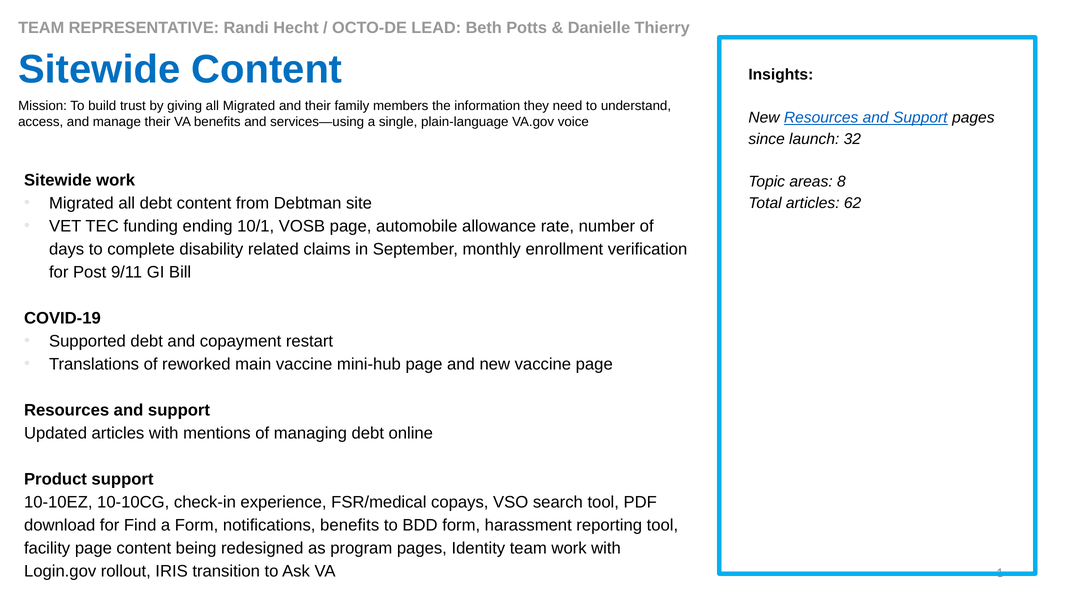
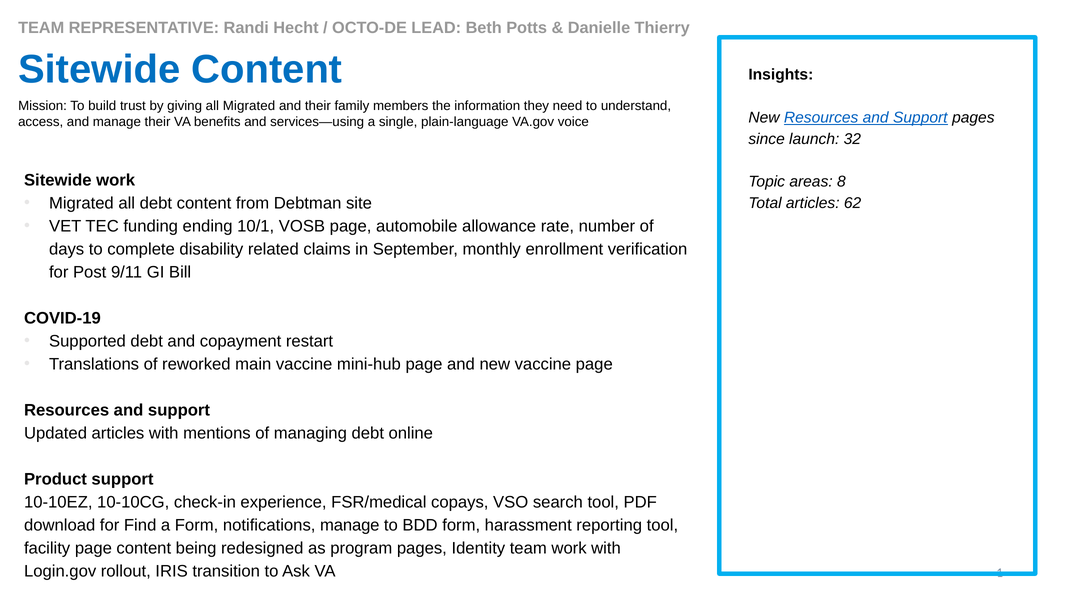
notifications benefits: benefits -> manage
